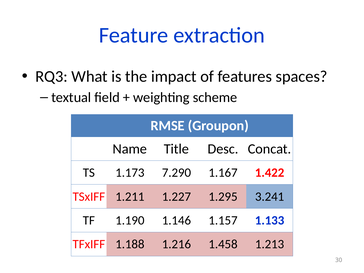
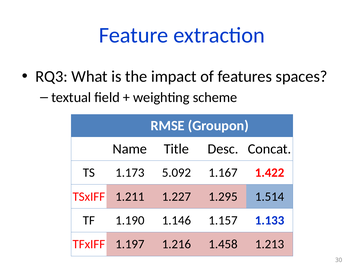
7.290: 7.290 -> 5.092
3.241: 3.241 -> 1.514
1.188: 1.188 -> 1.197
